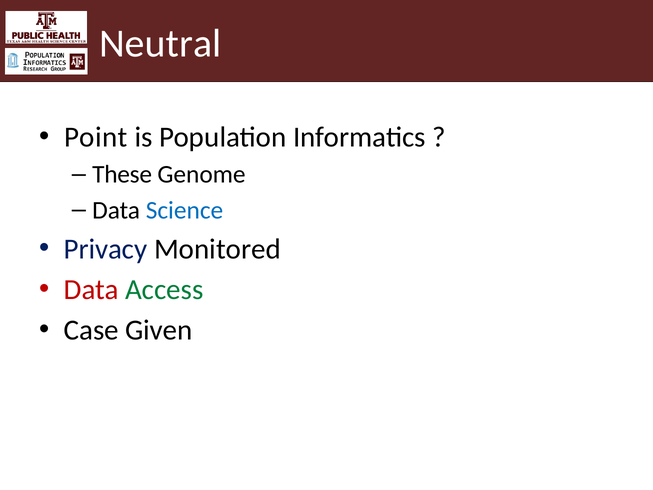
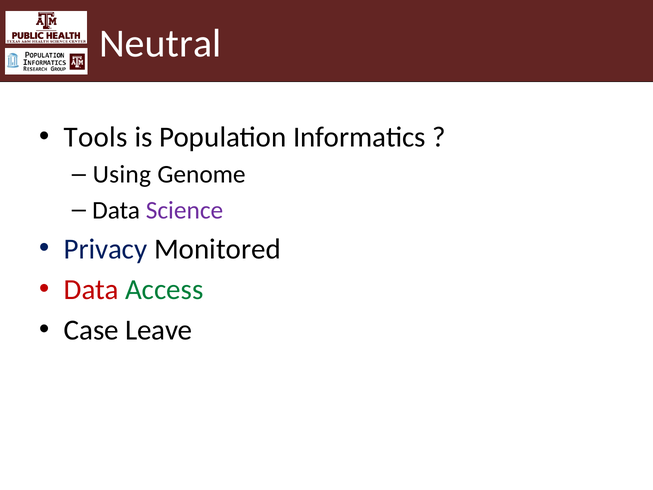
Point: Point -> Tools
These: These -> Using
Science colour: blue -> purple
Given: Given -> Leave
